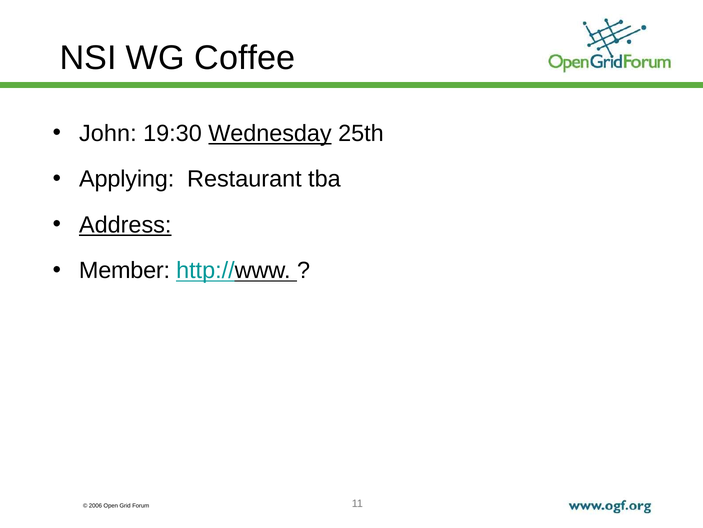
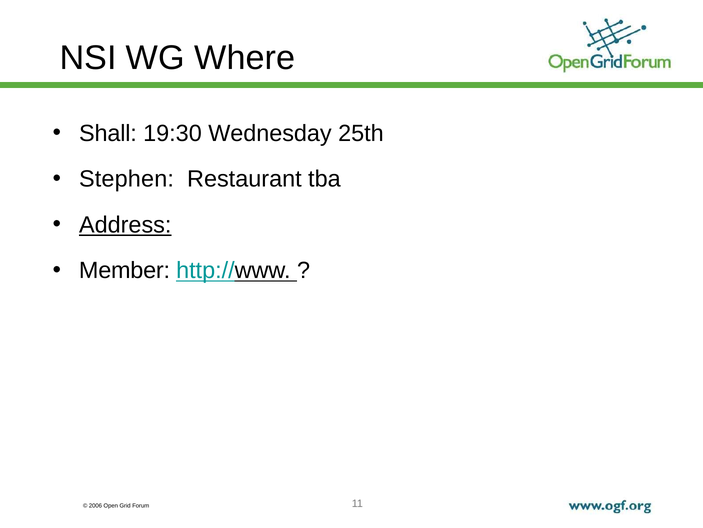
Coffee: Coffee -> Where
John: John -> Shall
Wednesday underline: present -> none
Applying: Applying -> Stephen
